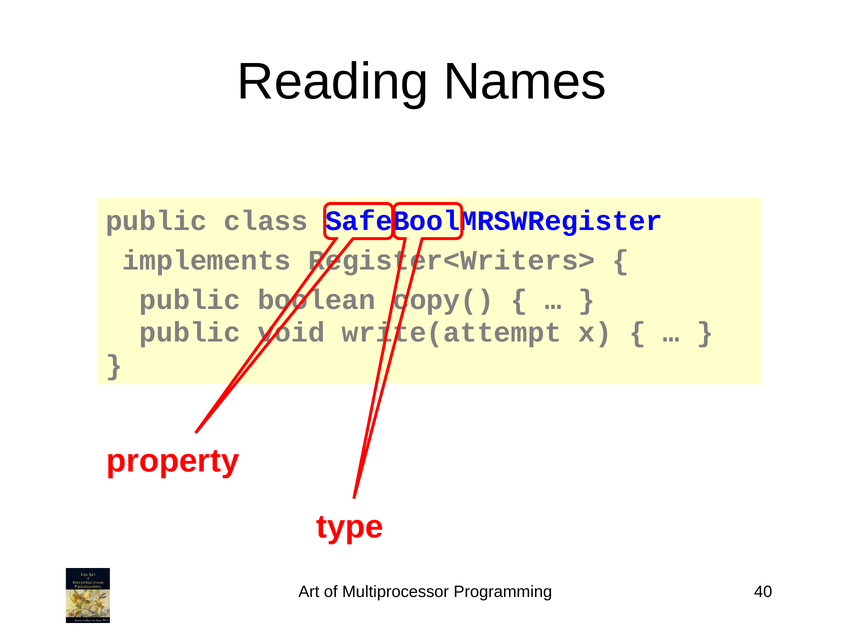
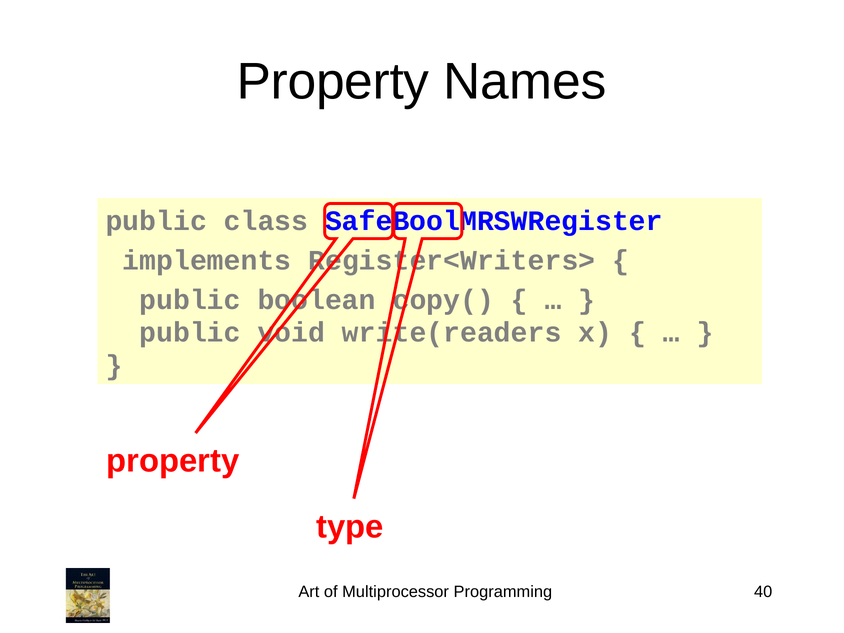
Reading at (333, 82): Reading -> Property
write(attempt: write(attempt -> write(readers
